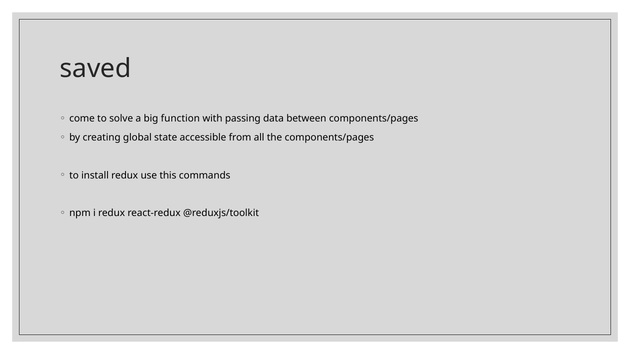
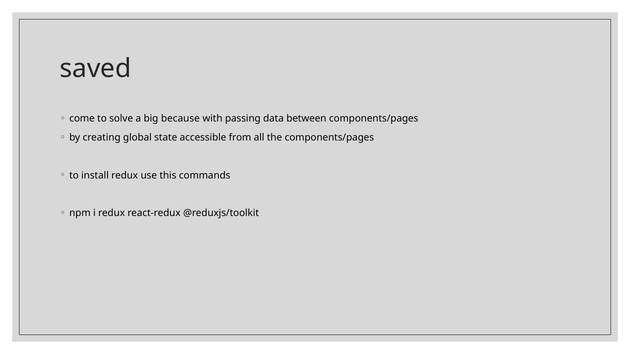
function: function -> because
